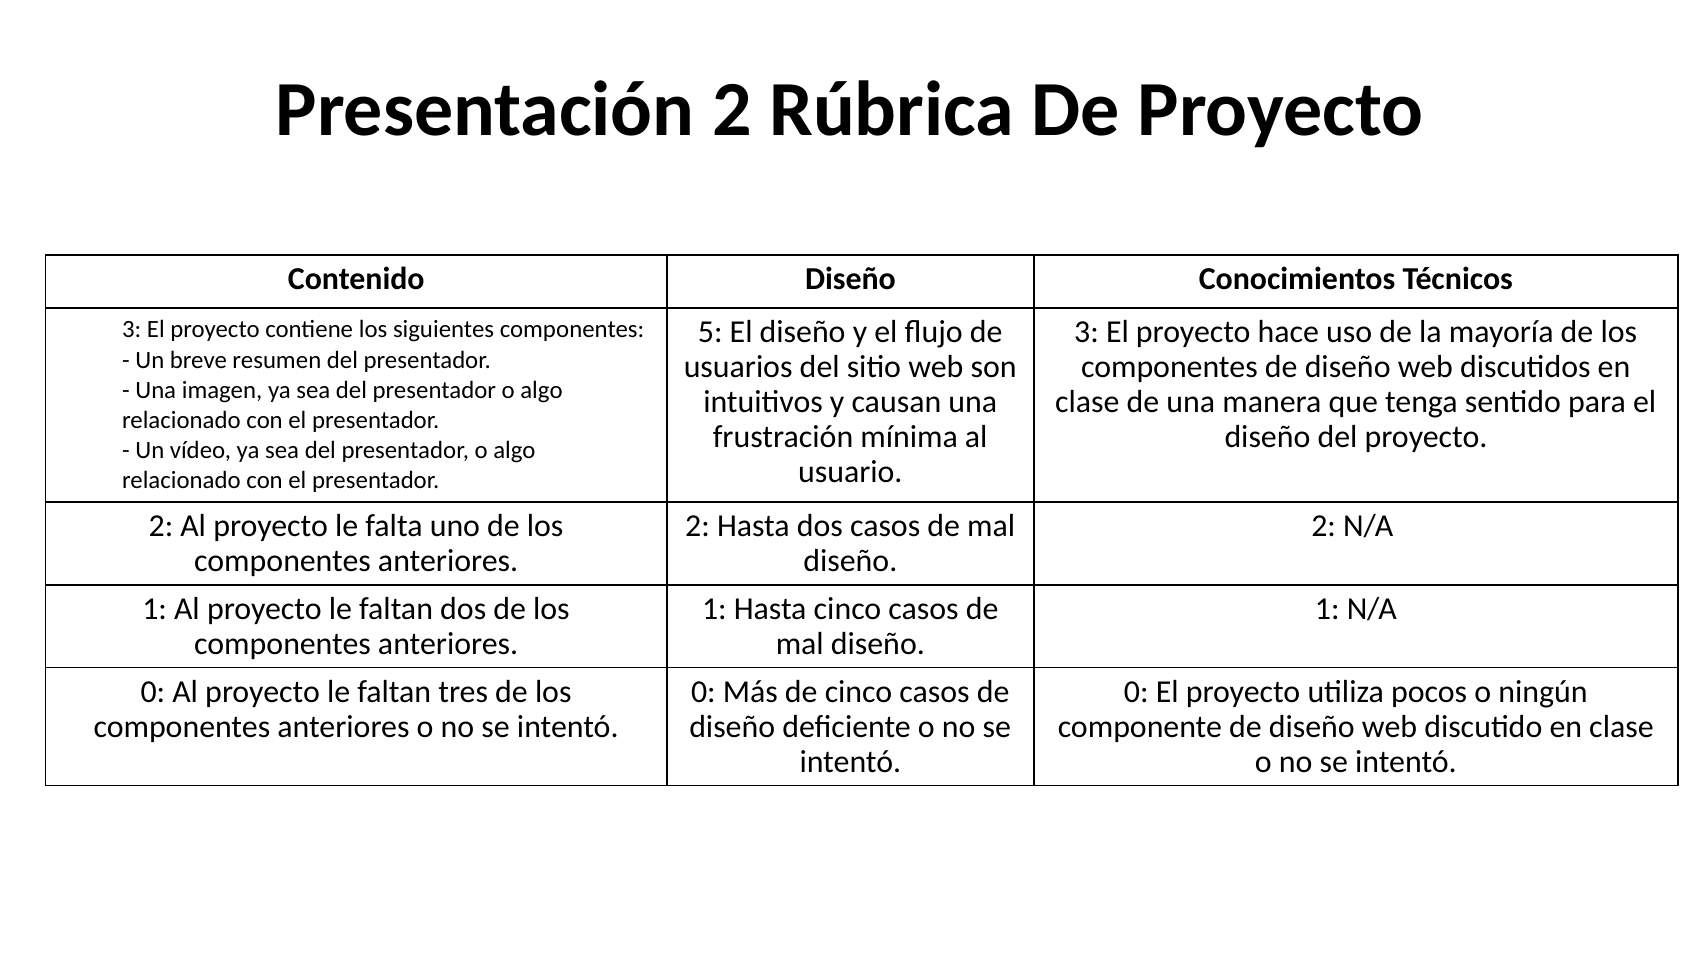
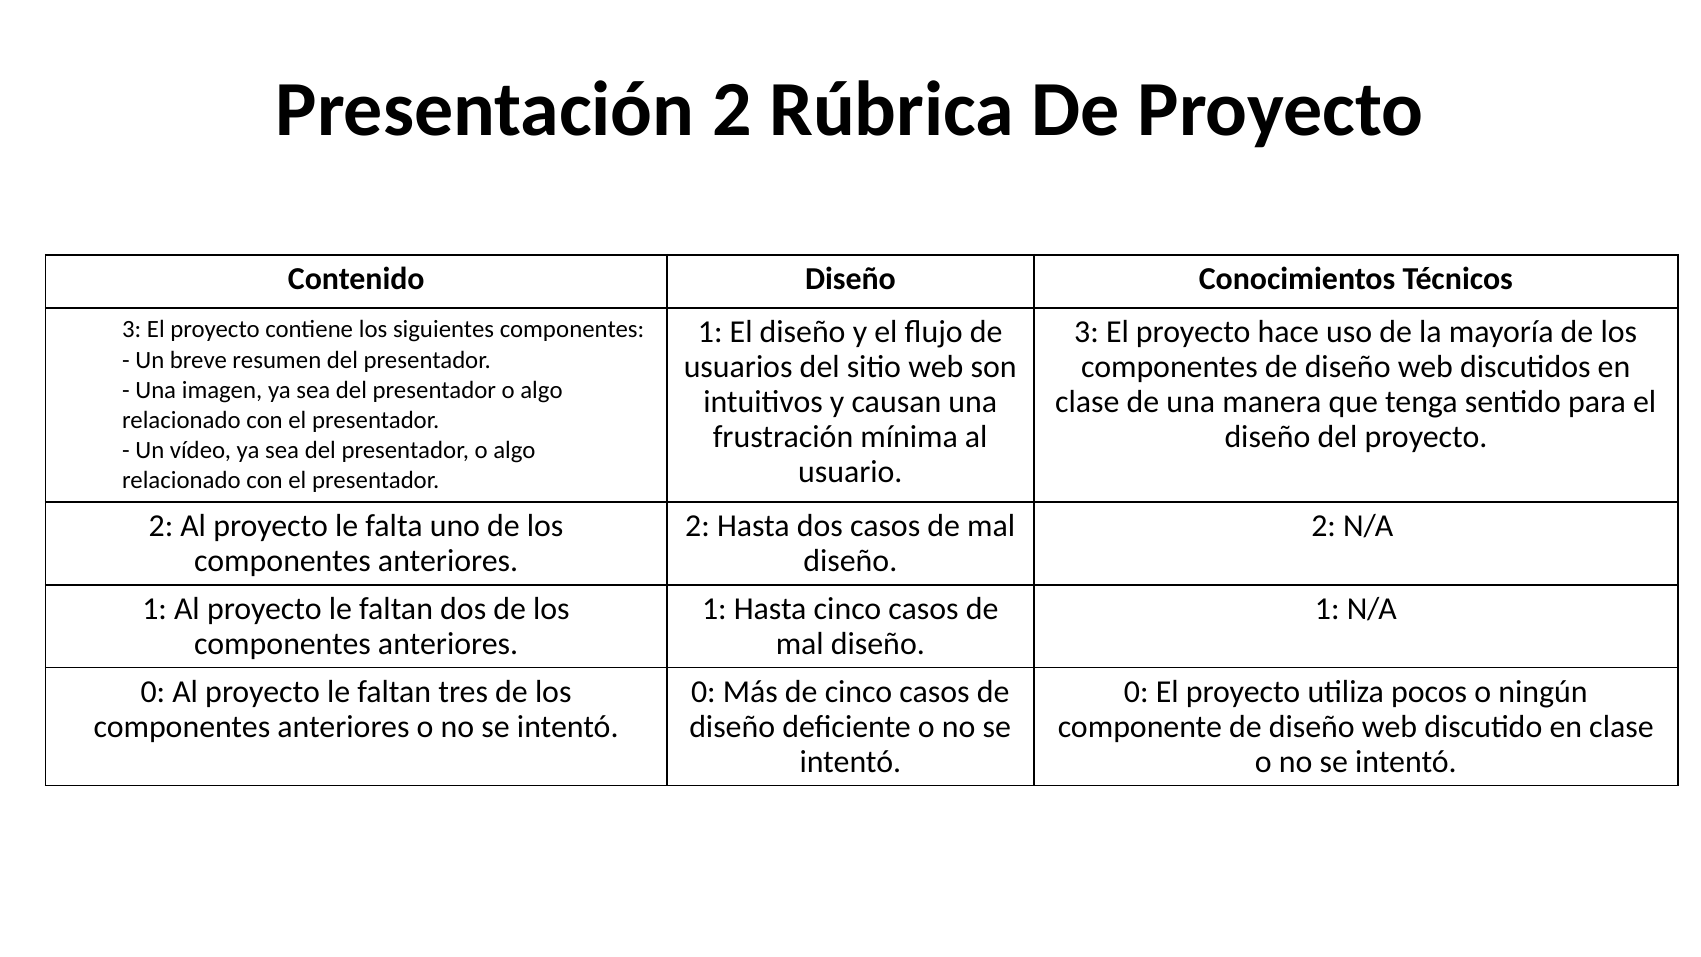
5 at (710, 332): 5 -> 1
